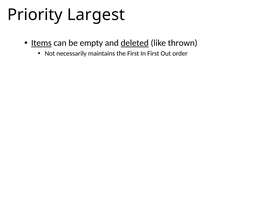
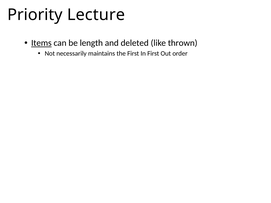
Largest: Largest -> Lecture
empty: empty -> length
deleted underline: present -> none
